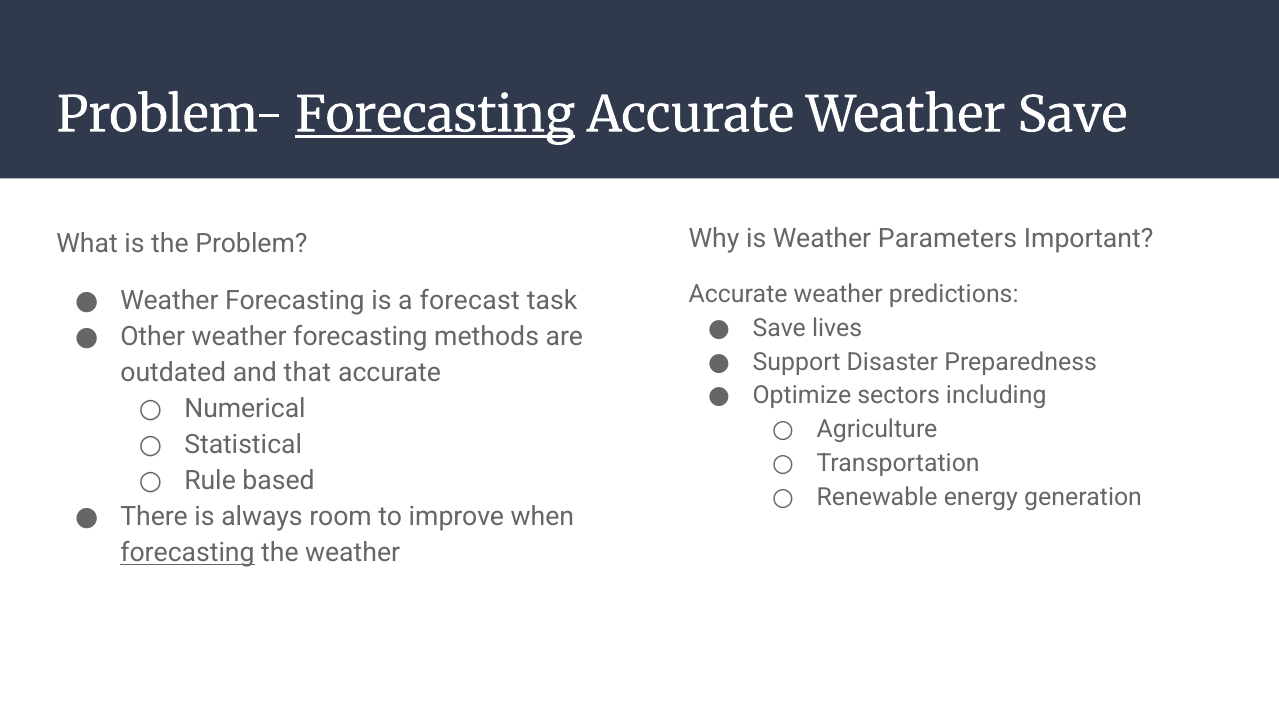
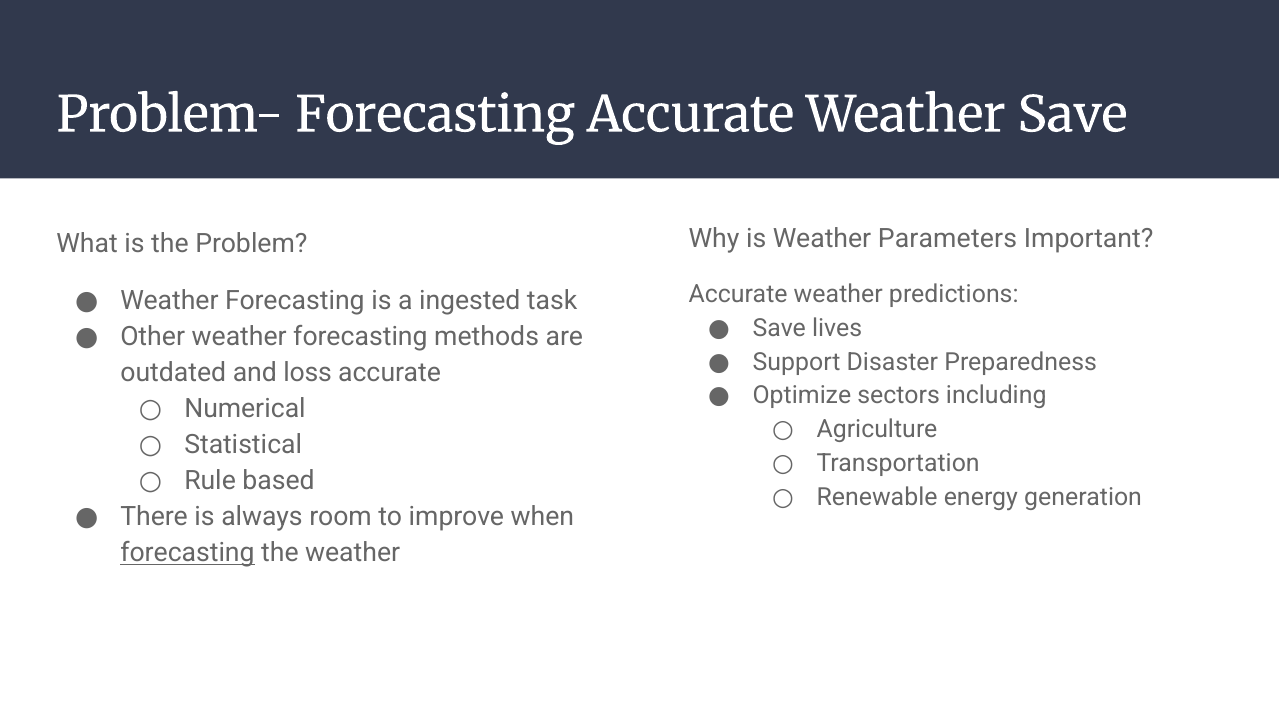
Forecasting at (435, 115) underline: present -> none
forecast: forecast -> ingested
that: that -> loss
